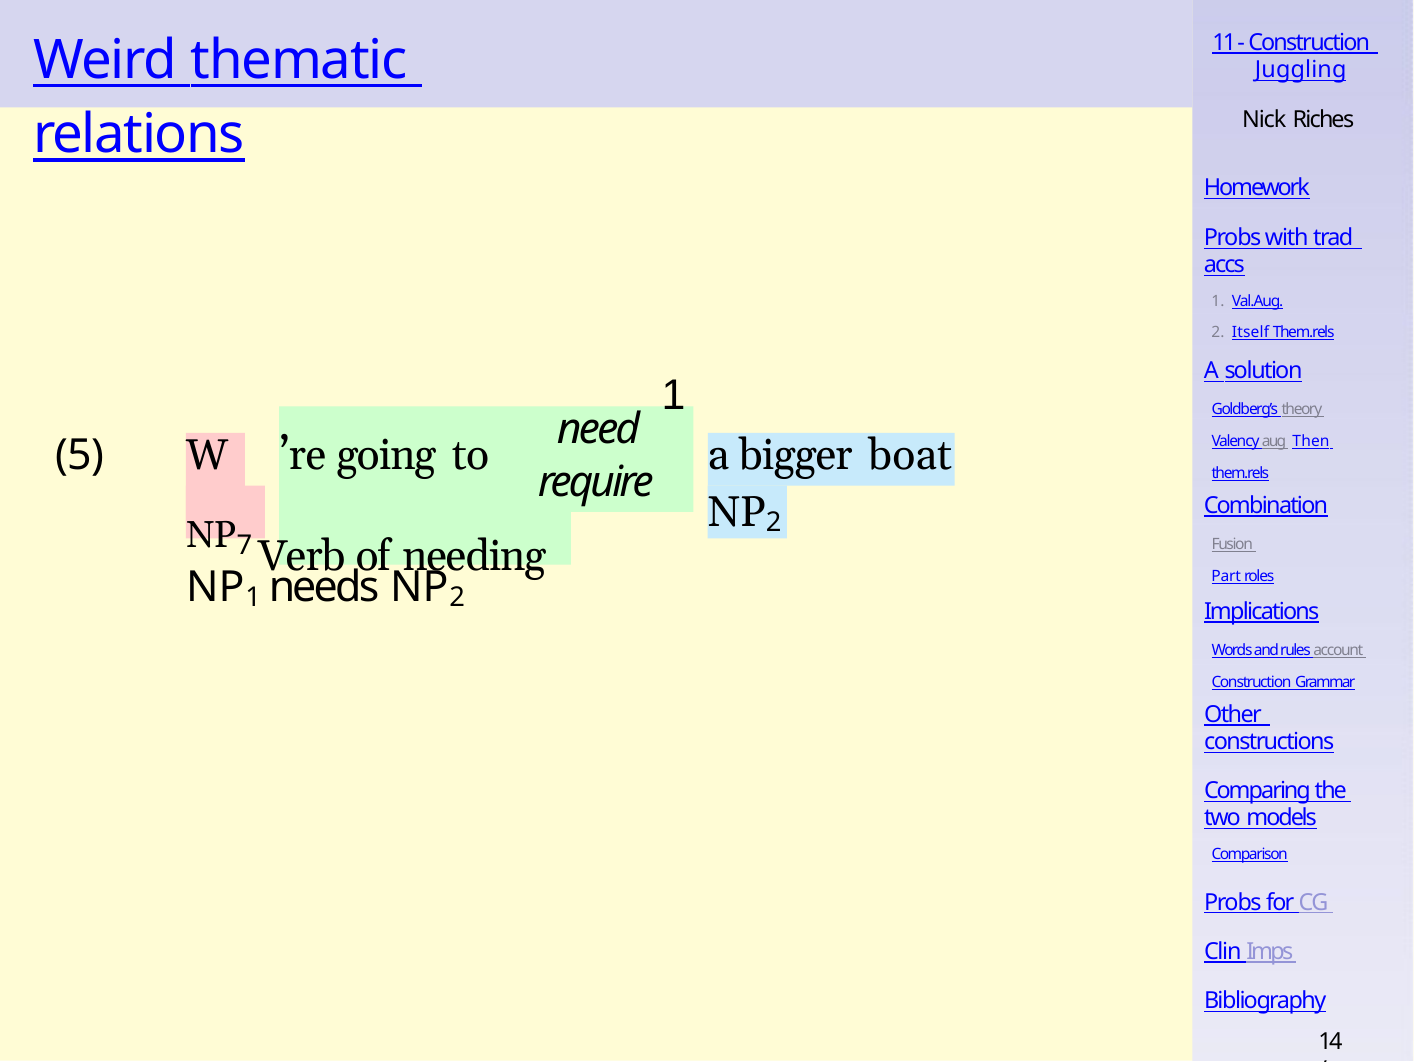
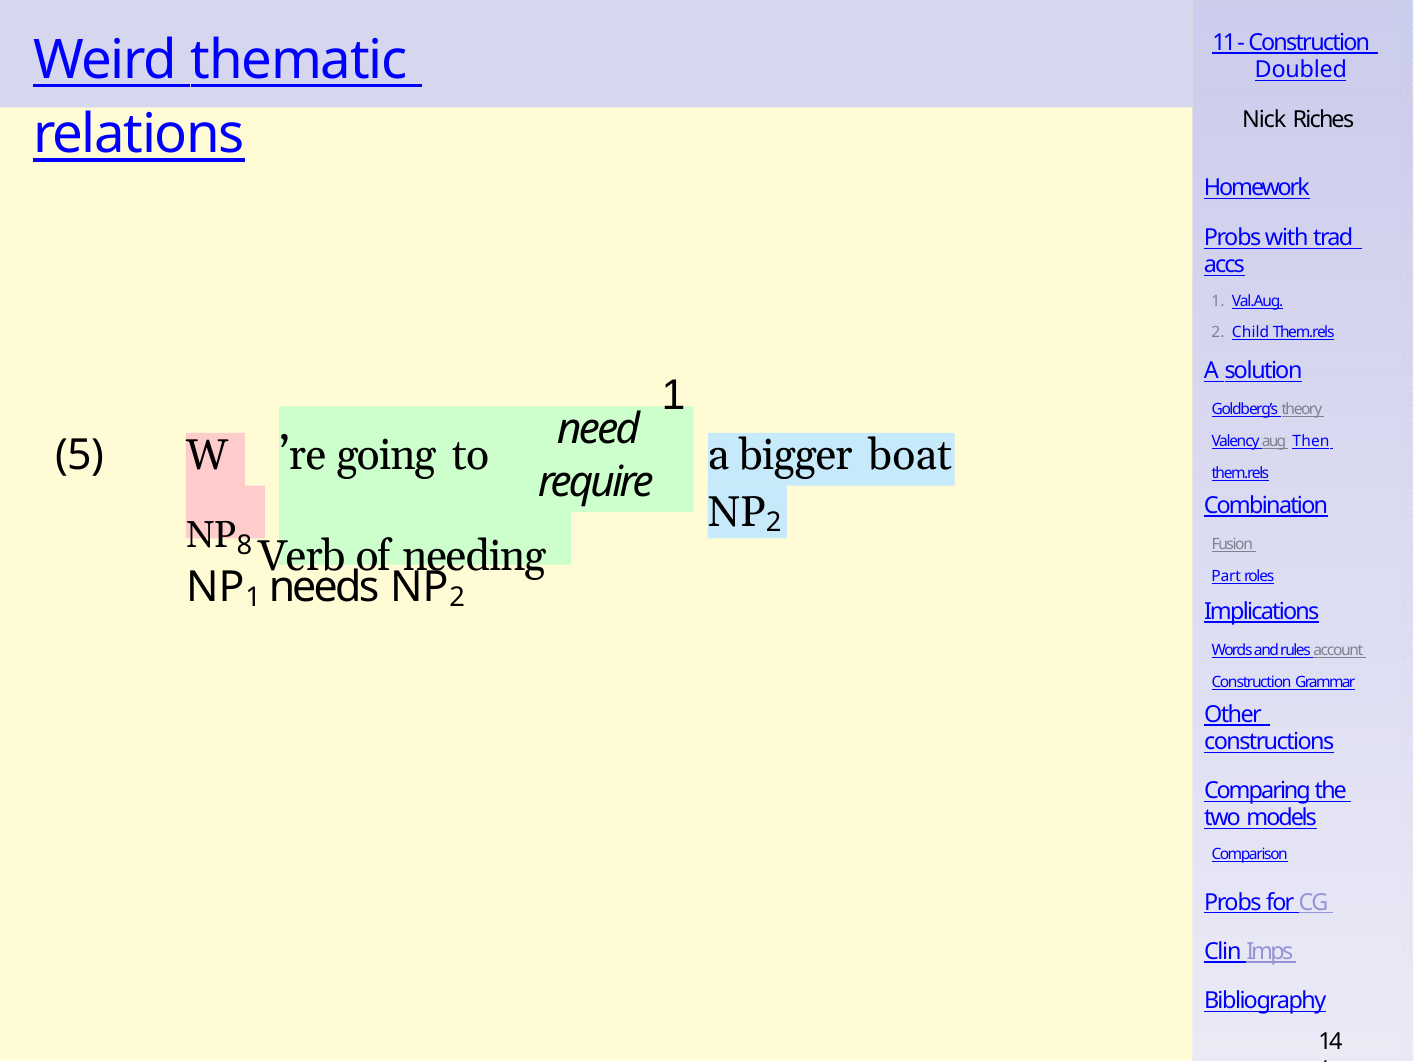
Juggling: Juggling -> Doubled
Itself: Itself -> Child
7: 7 -> 8
